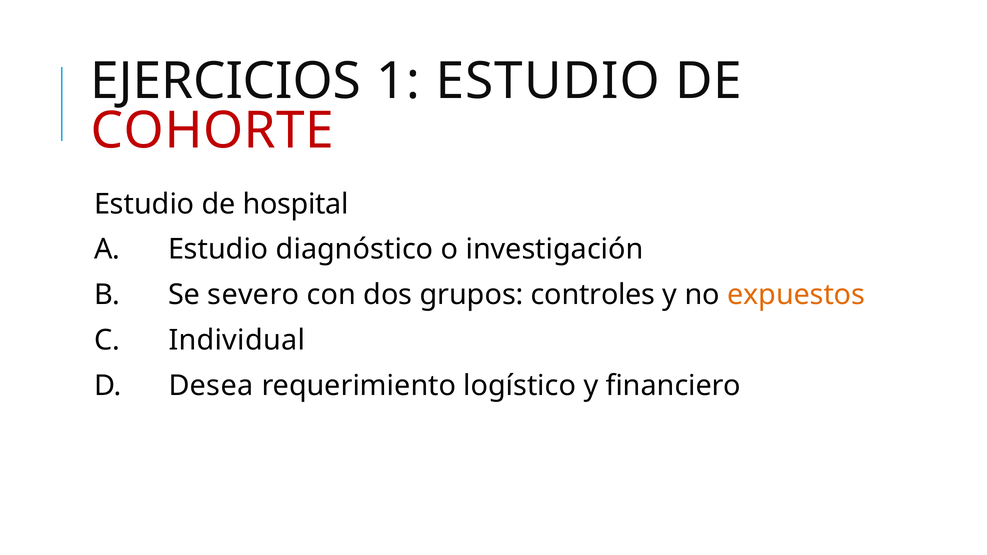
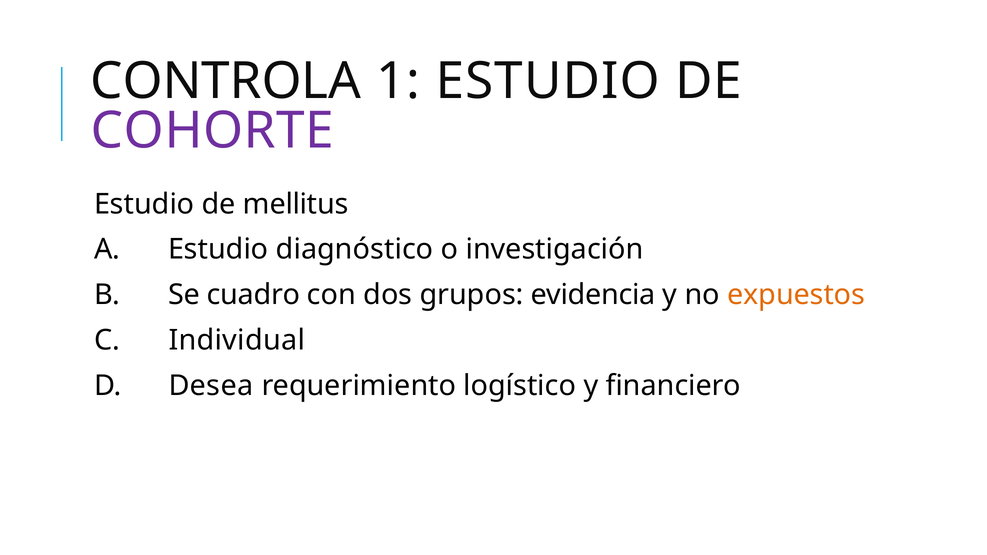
EJERCICIOS: EJERCICIOS -> CONTROLA
COHORTE colour: red -> purple
hospital: hospital -> mellitus
severo: severo -> cuadro
controles: controles -> evidencia
